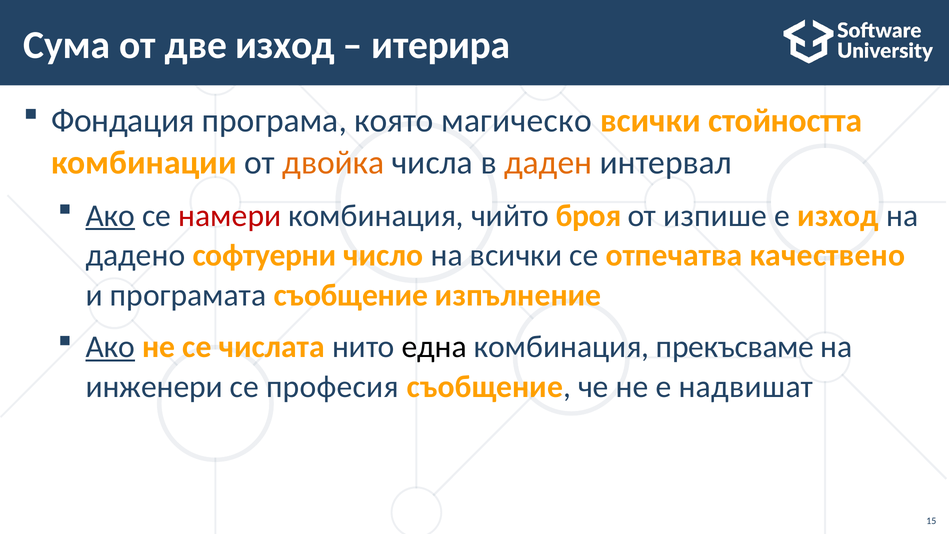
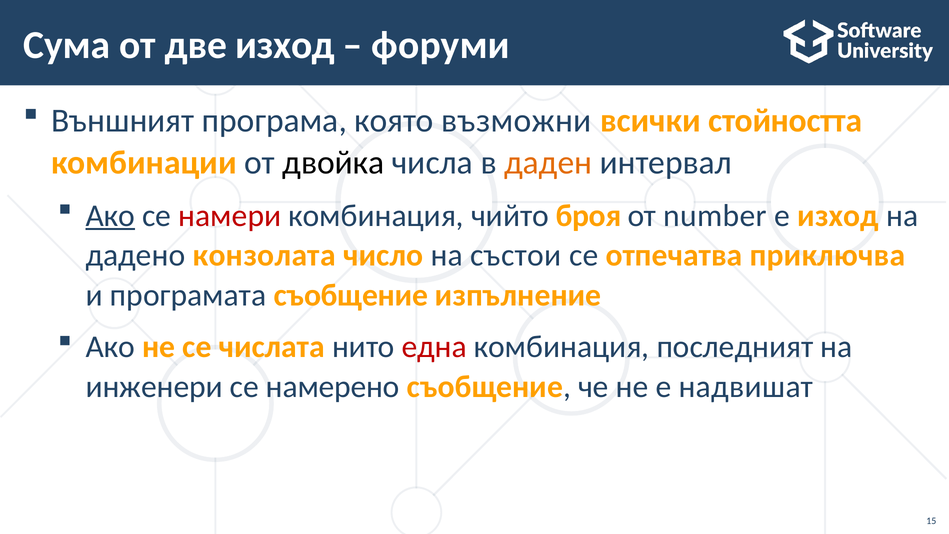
итерира: итерира -> форуми
Фондация: Фондация -> Външният
магическо: магическо -> възможни
двойка colour: orange -> black
изпише: изпише -> number
софтуерни: софтуерни -> конзолата
на всички: всички -> състои
качествено: качествено -> приключва
Ако at (110, 347) underline: present -> none
една colour: black -> red
прекъсваме: прекъсваме -> последният
професия: професия -> намерено
